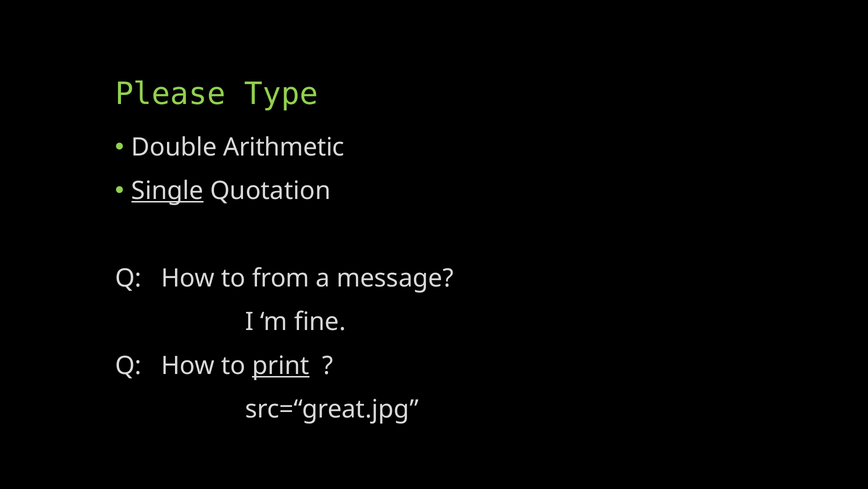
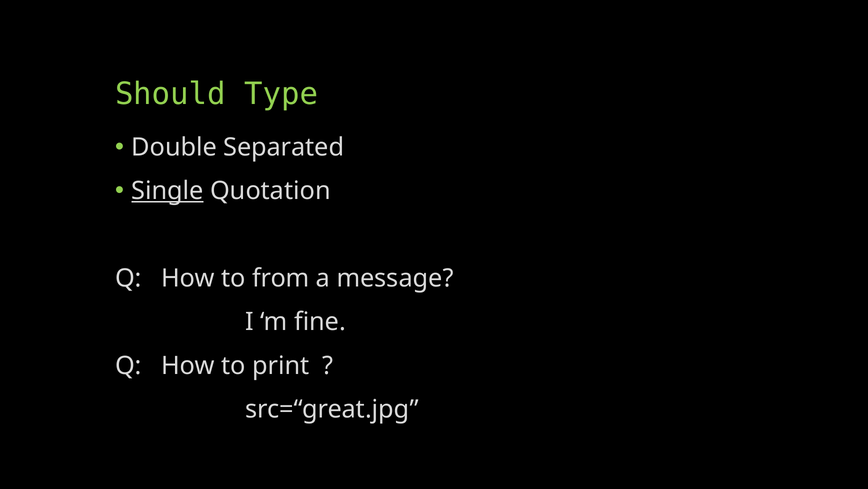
Please: Please -> Should
Arithmetic: Arithmetic -> Separated
print underline: present -> none
